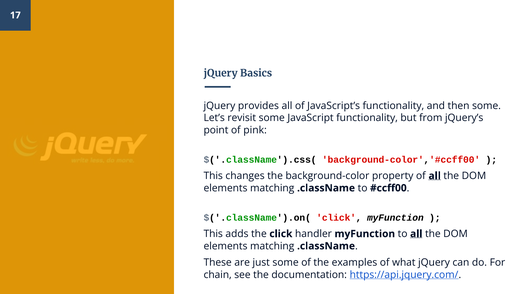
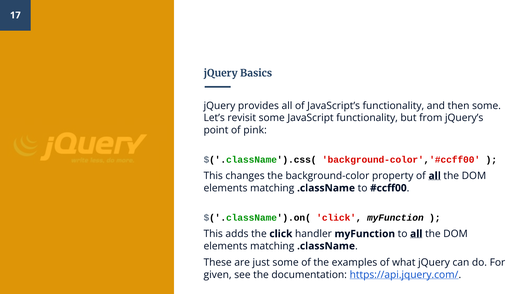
chain: chain -> given
